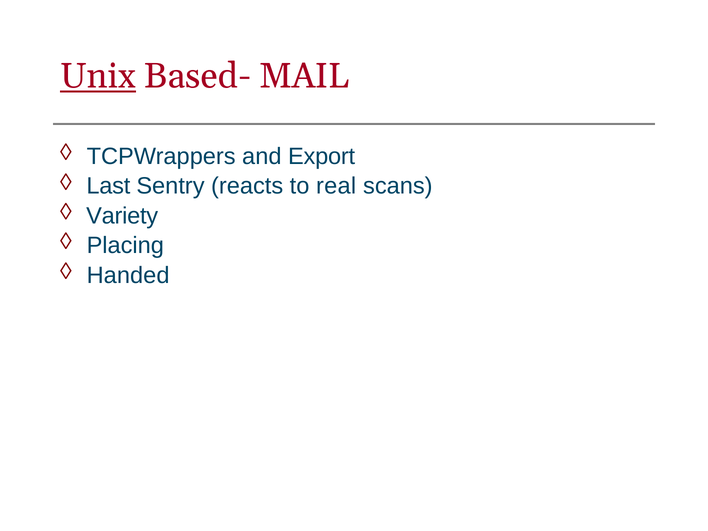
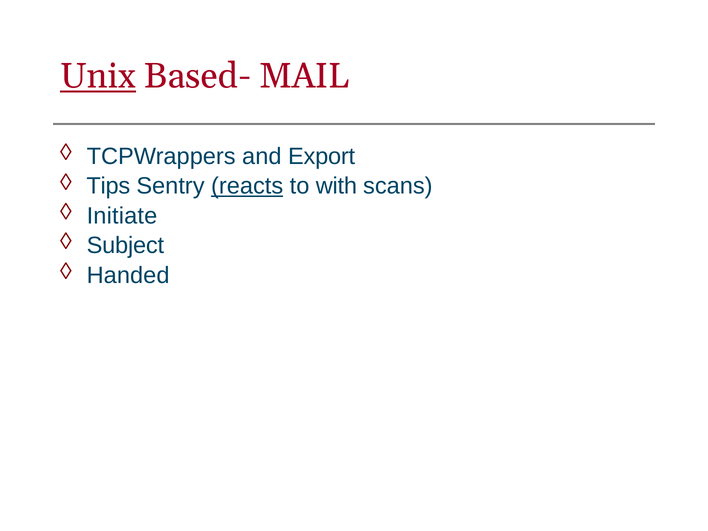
Last: Last -> Tips
reacts underline: none -> present
real: real -> with
Variety: Variety -> Initiate
Placing: Placing -> Subject
